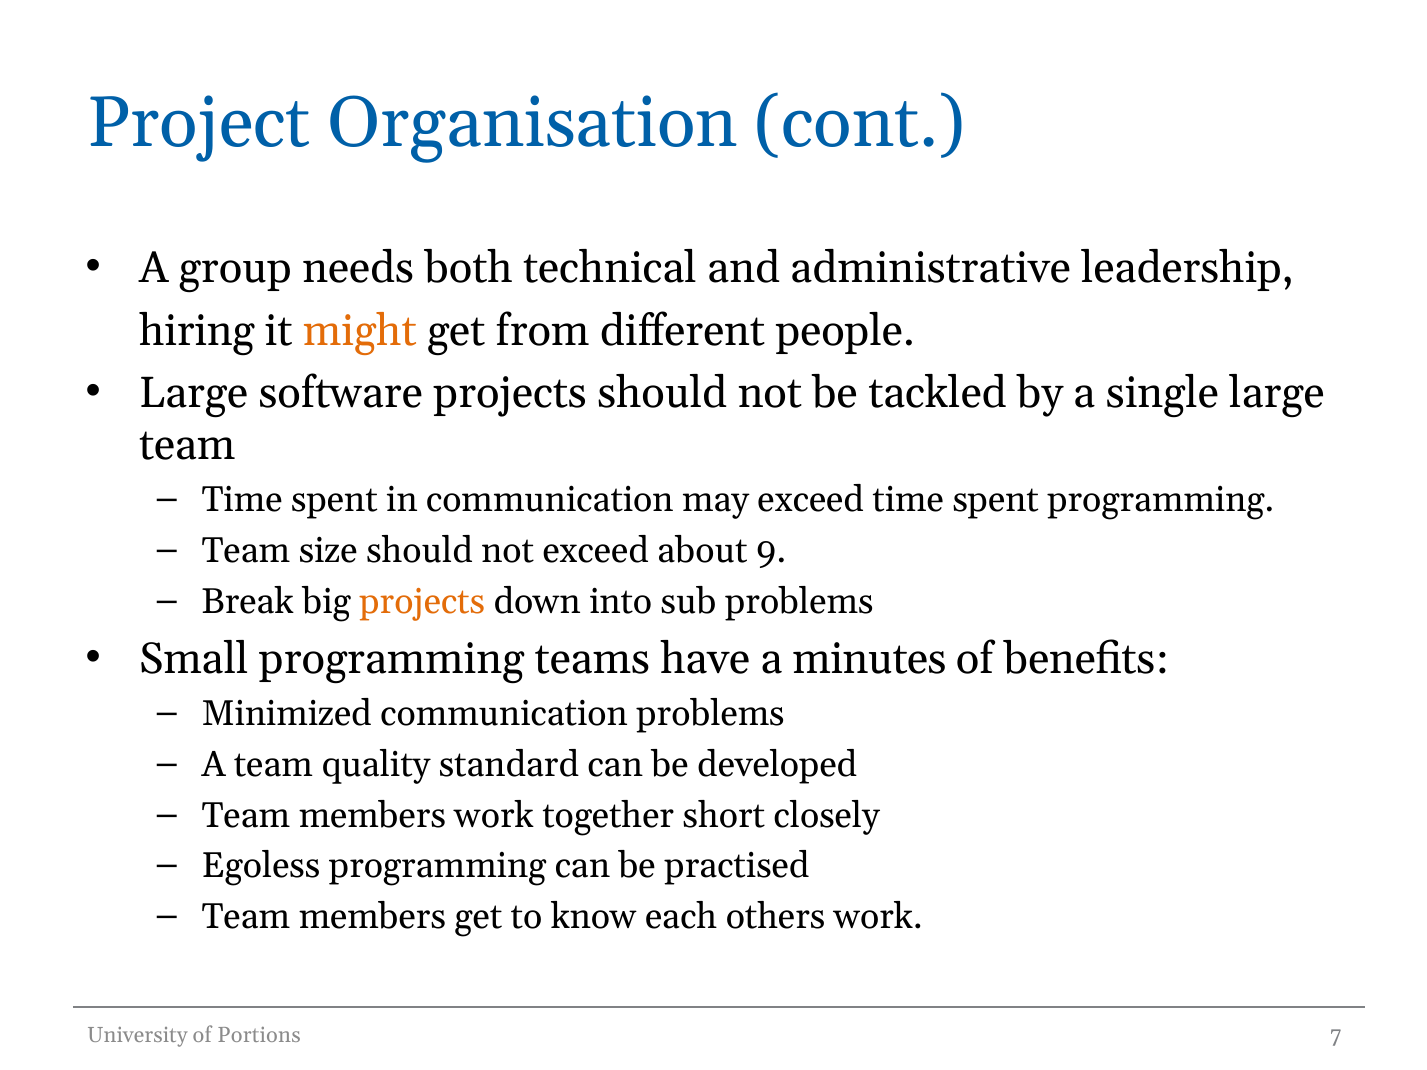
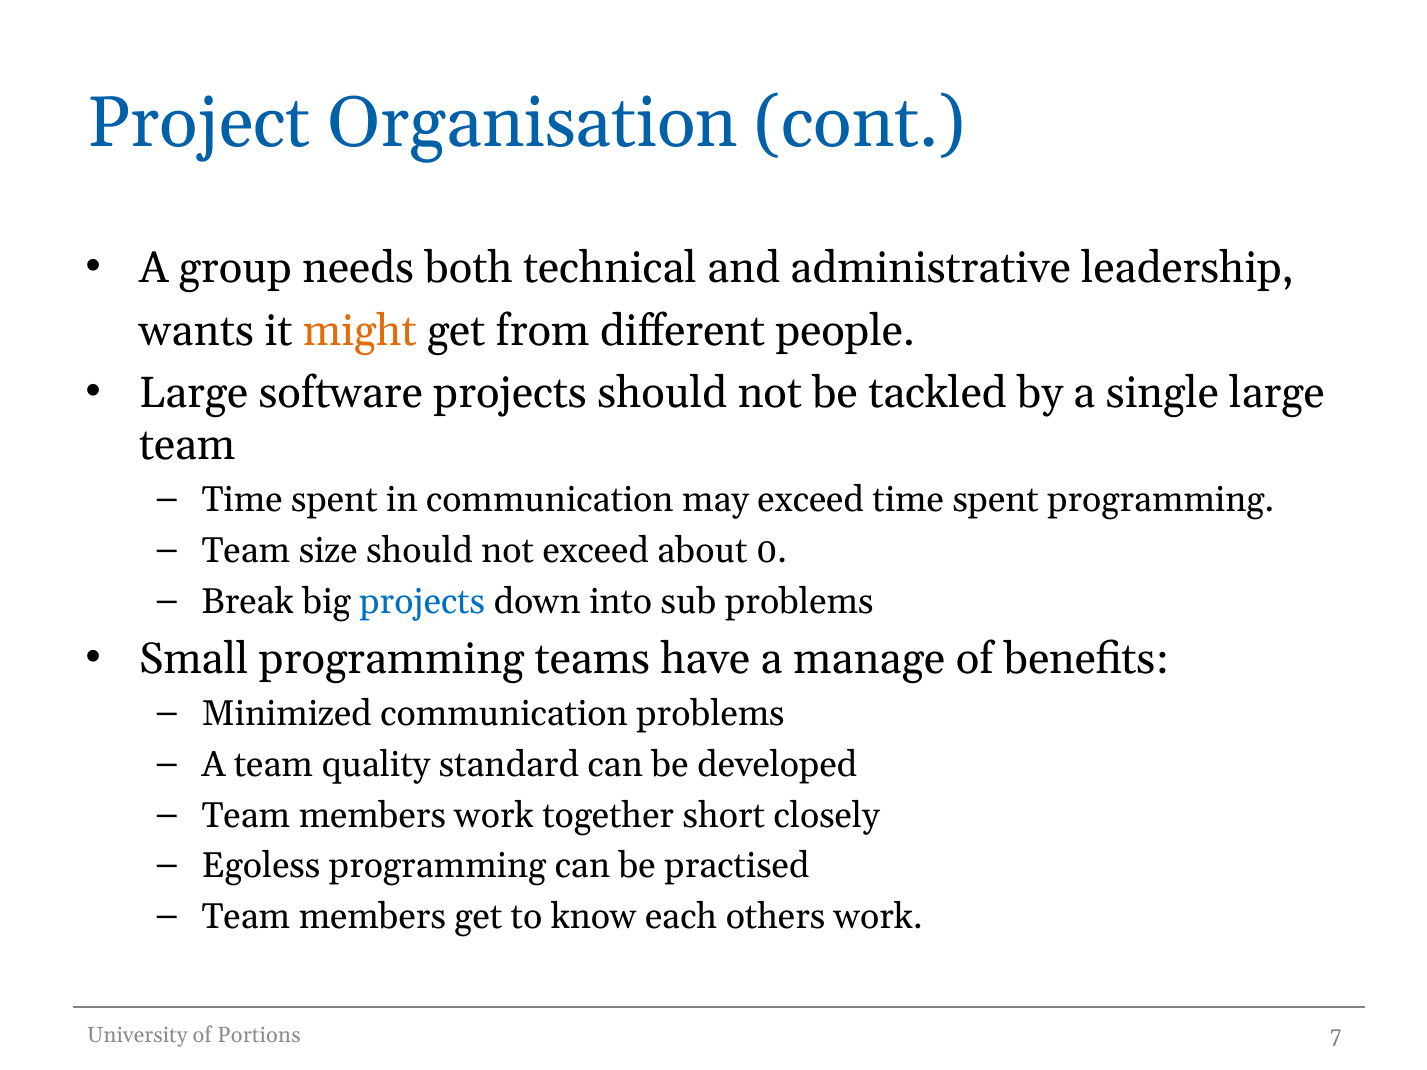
hiring: hiring -> wants
9: 9 -> 0
projects at (422, 602) colour: orange -> blue
minutes: minutes -> manage
